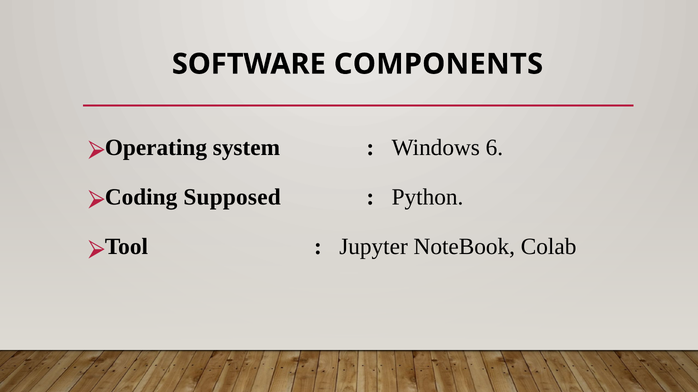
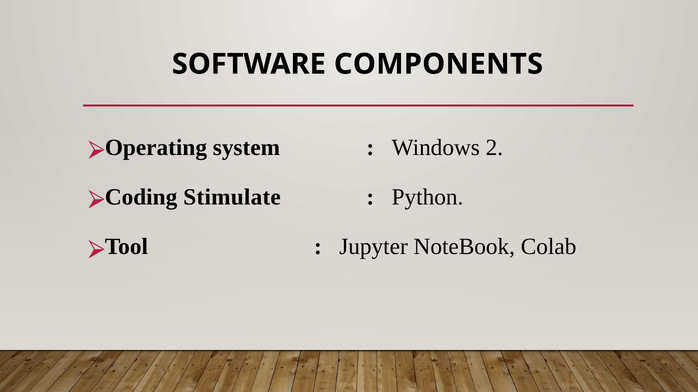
6: 6 -> 2
Supposed: Supposed -> Stimulate
